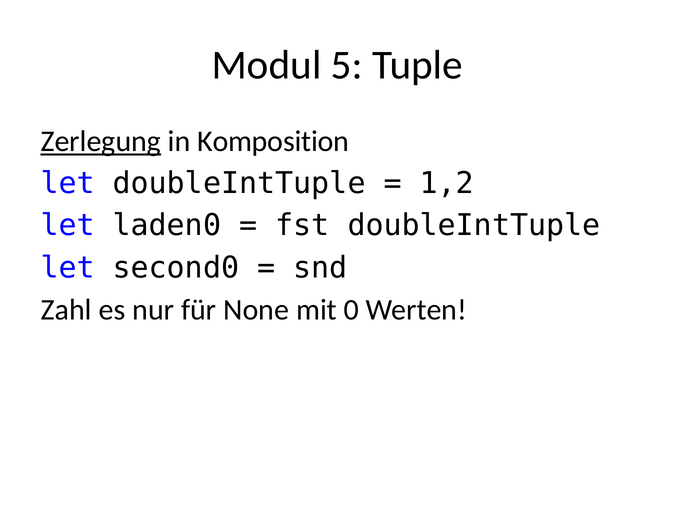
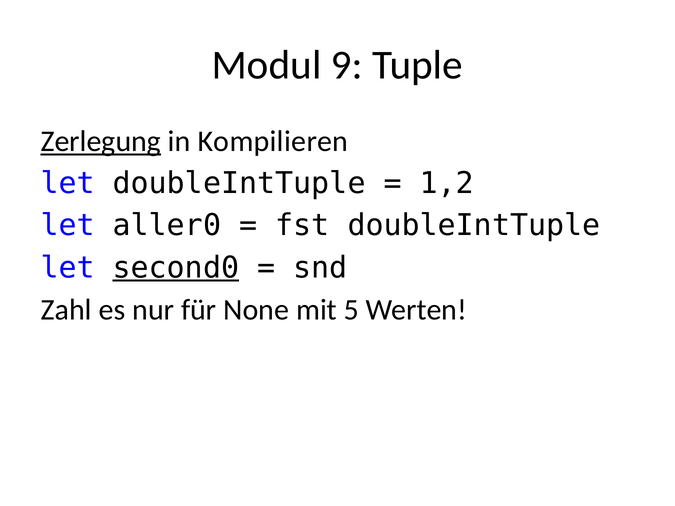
5: 5 -> 9
Komposition: Komposition -> Kompilieren
laden0: laden0 -> aller0
second0 underline: none -> present
0: 0 -> 5
